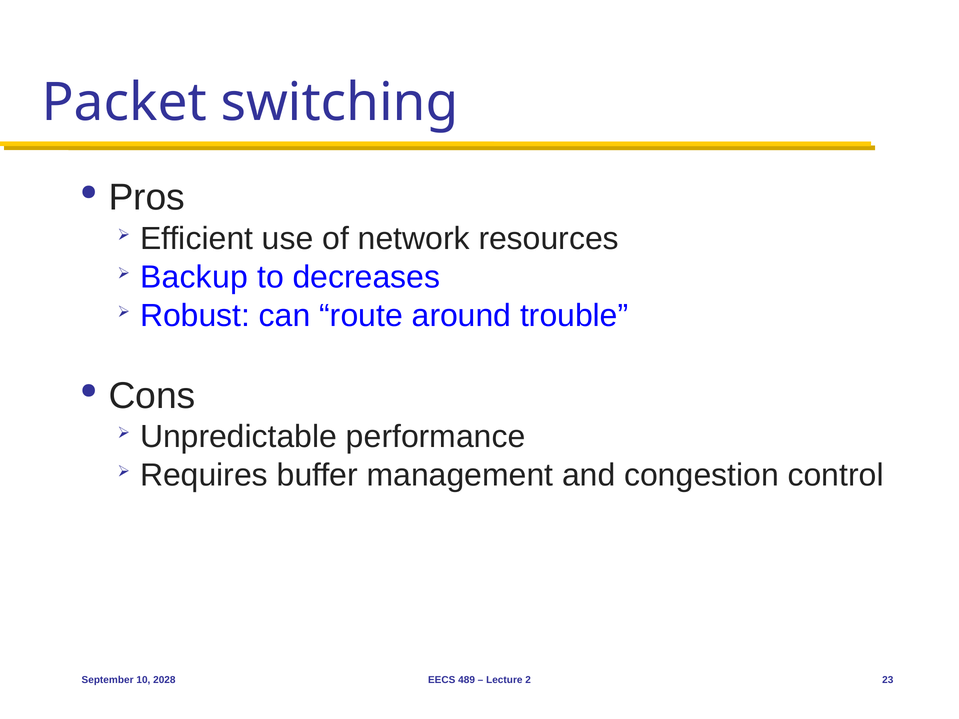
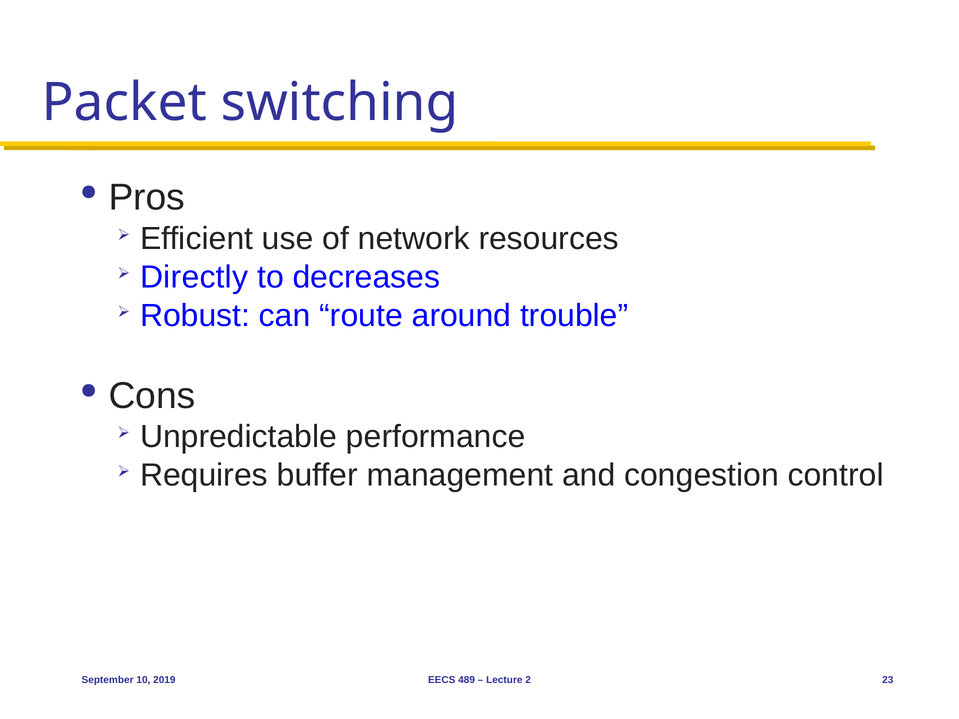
Backup: Backup -> Directly
2028: 2028 -> 2019
